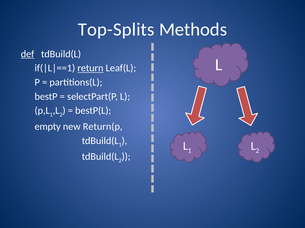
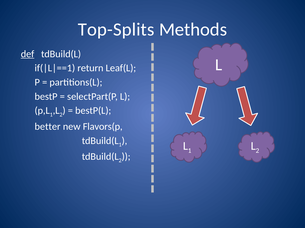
return underline: present -> none
empty: empty -> better
Return(p: Return(p -> Flavors(p
